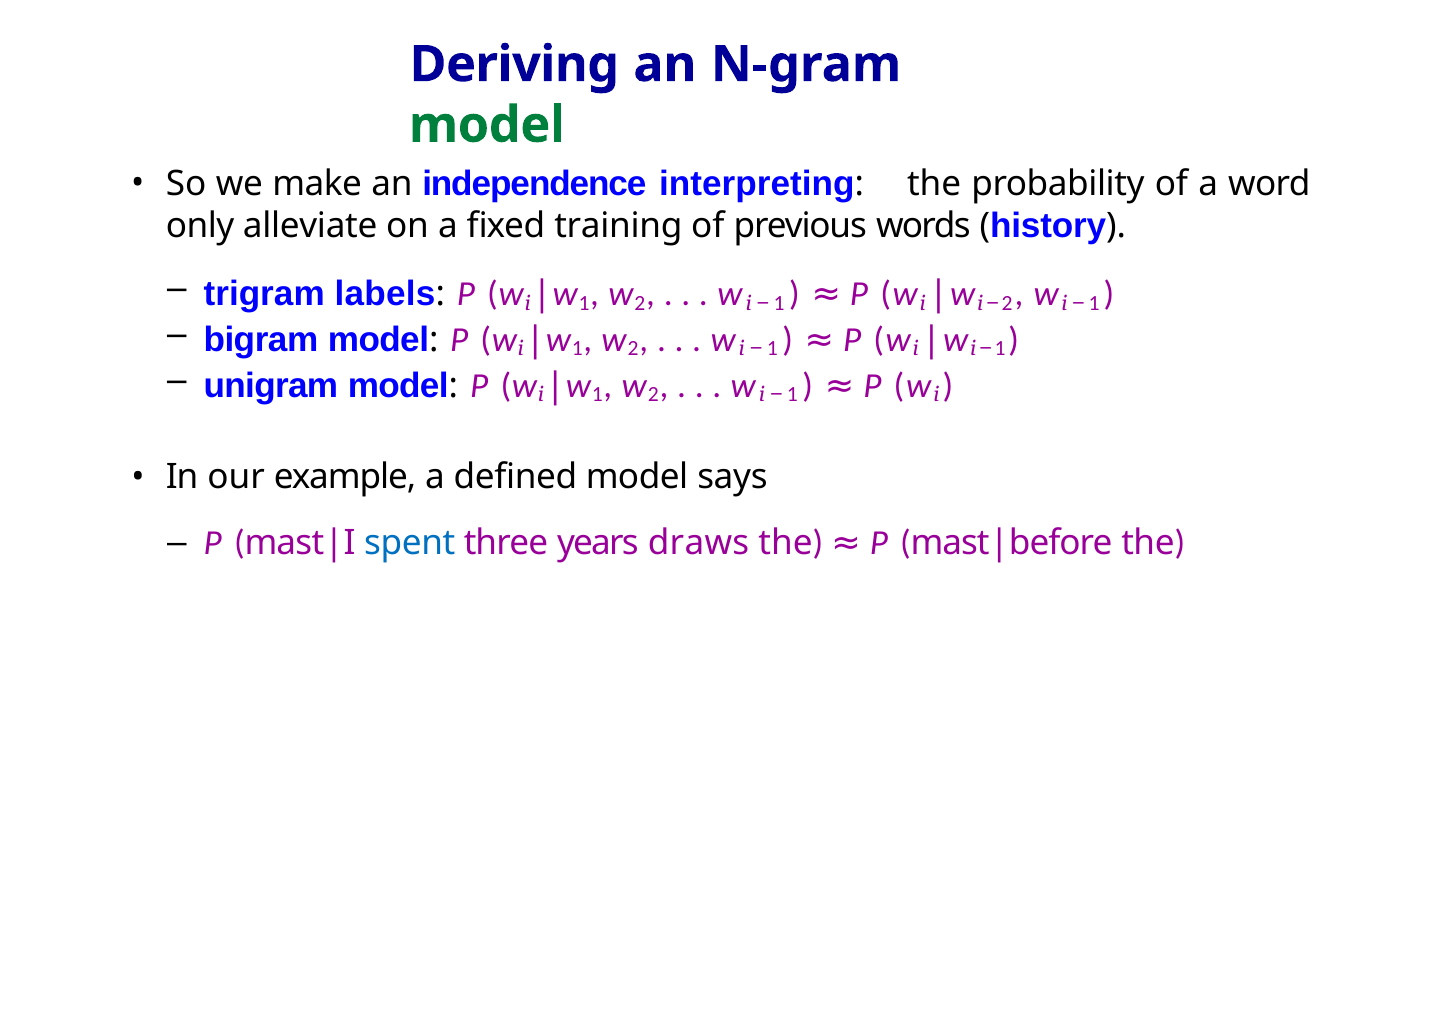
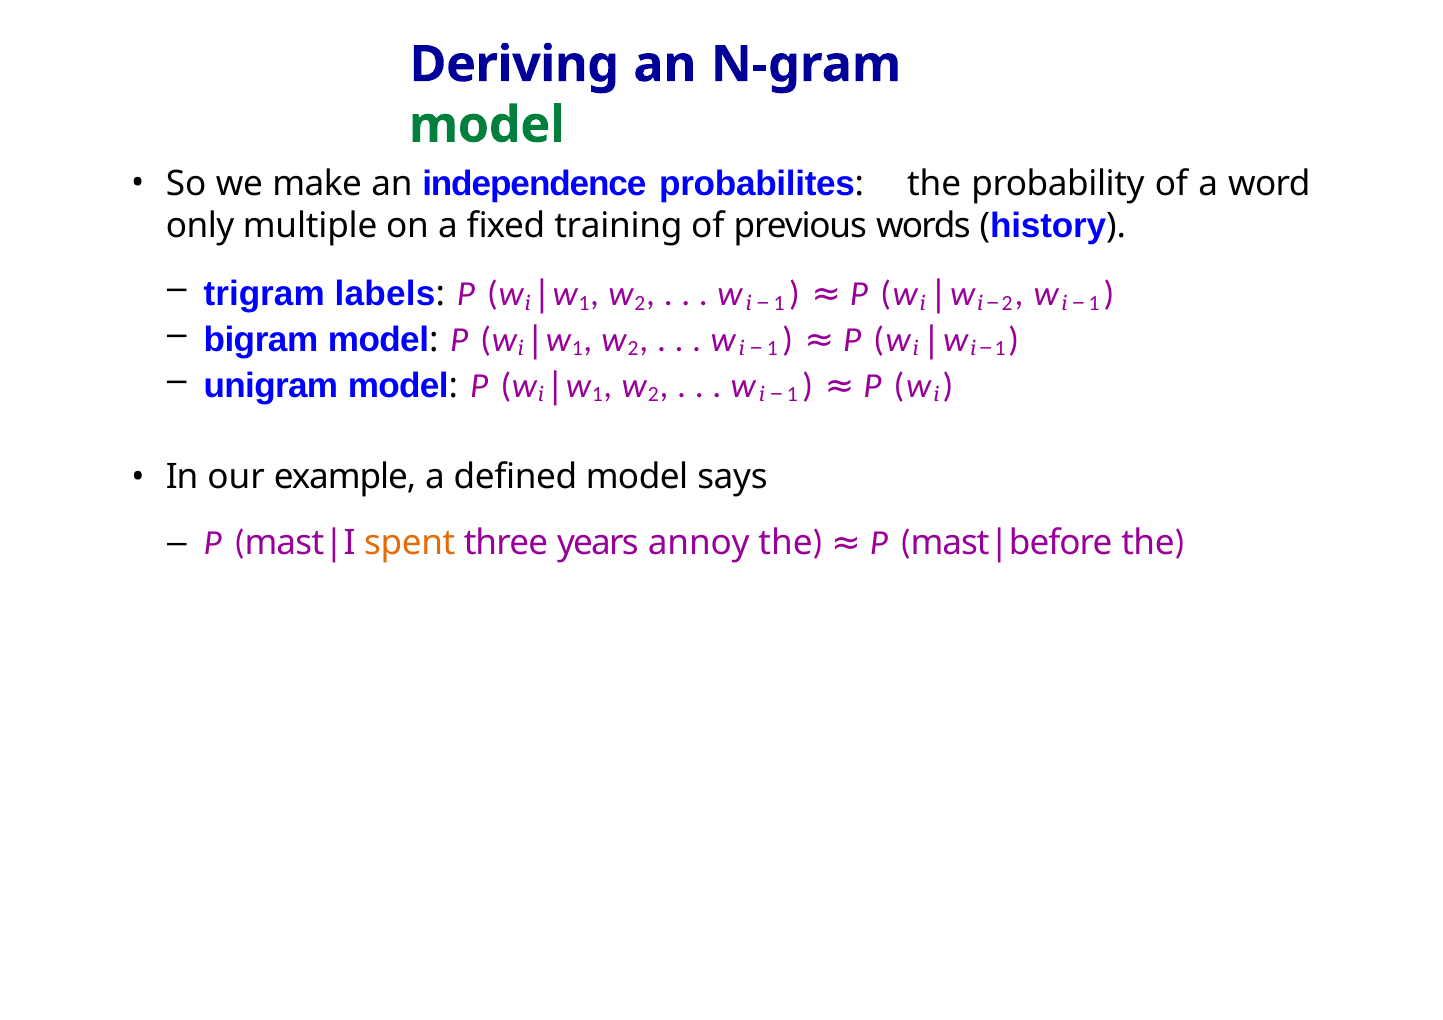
interpreting: interpreting -> probabilites
alleviate: alleviate -> multiple
spent colour: blue -> orange
draws: draws -> annoy
